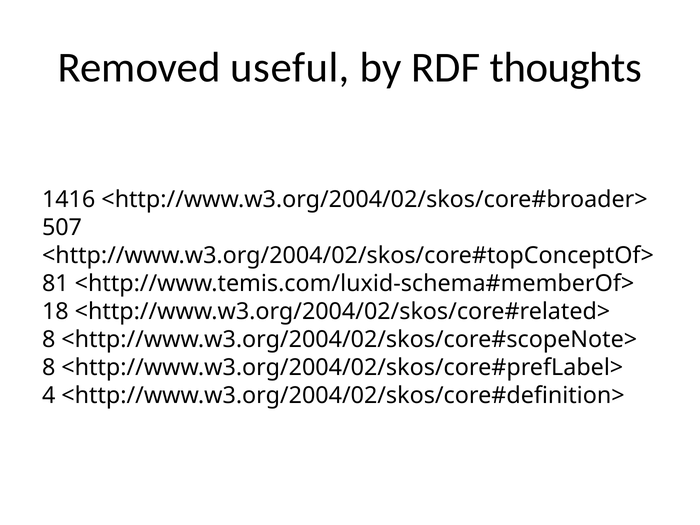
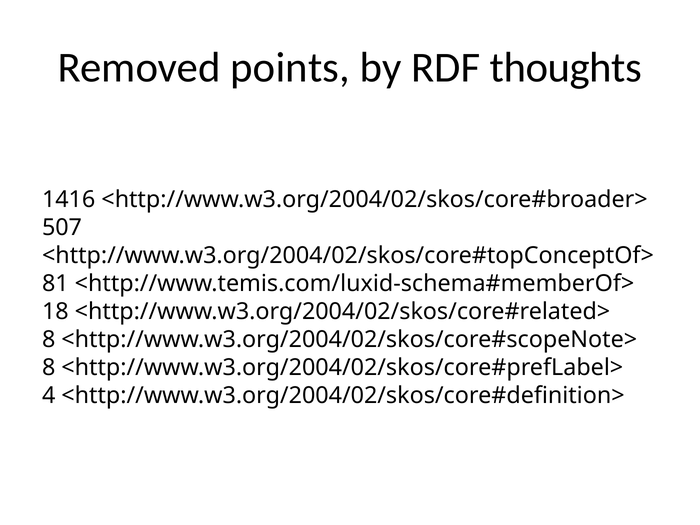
useful: useful -> points
